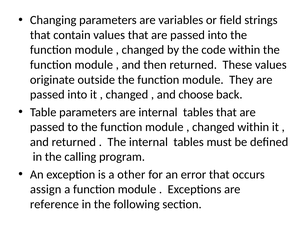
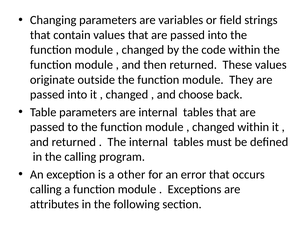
assign at (46, 189): assign -> calling
reference: reference -> attributes
